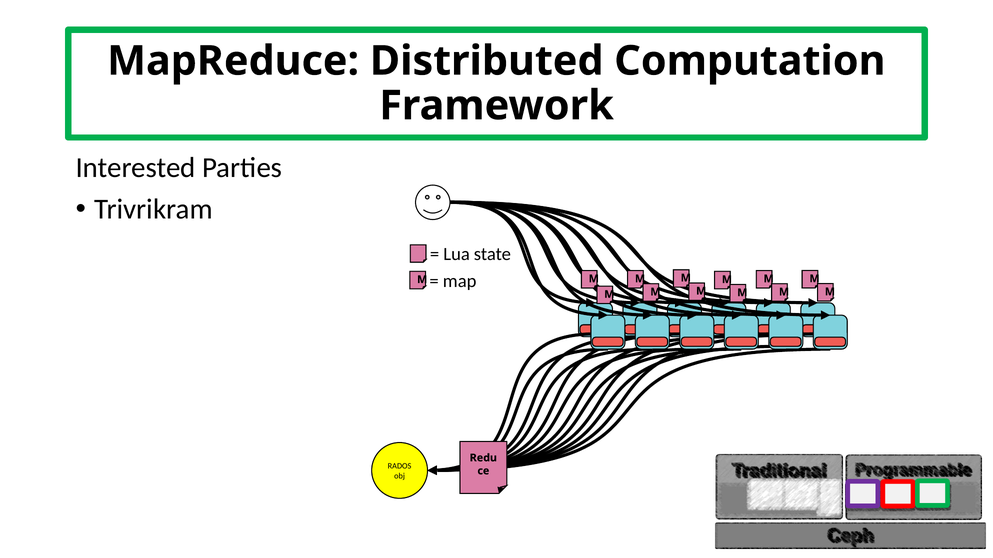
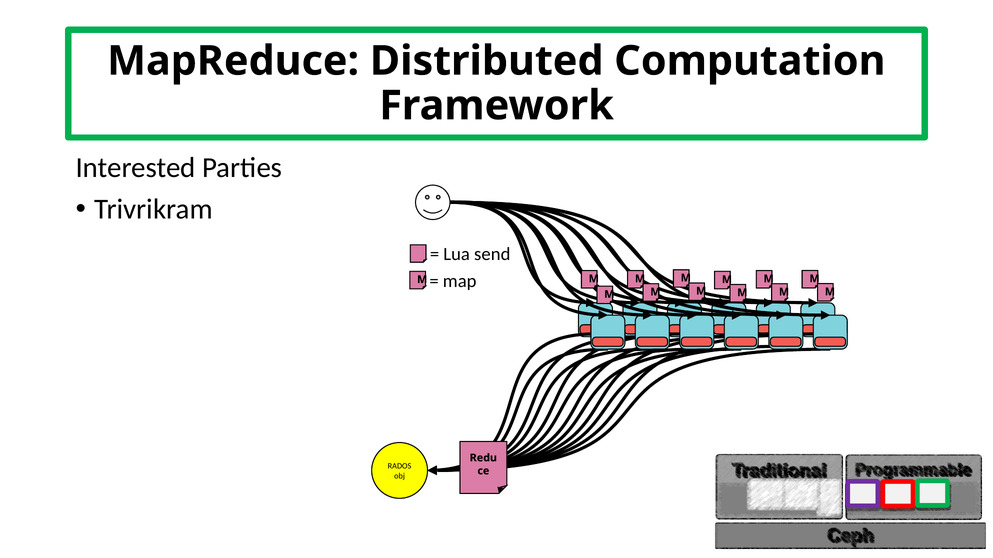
state: state -> send
